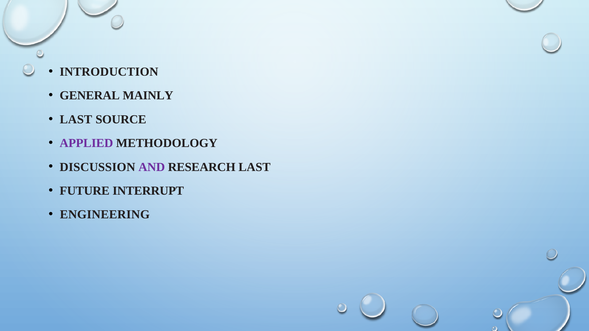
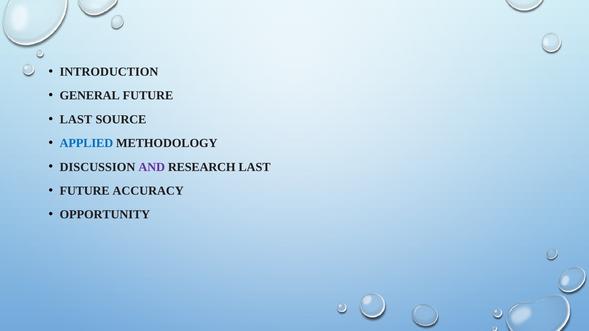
GENERAL MAINLY: MAINLY -> FUTURE
APPLIED colour: purple -> blue
INTERRUPT: INTERRUPT -> ACCURACY
ENGINEERING: ENGINEERING -> OPPORTUNITY
